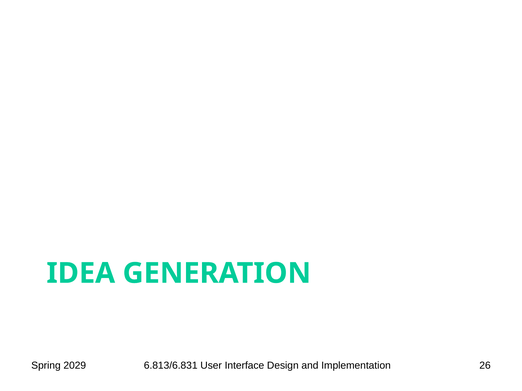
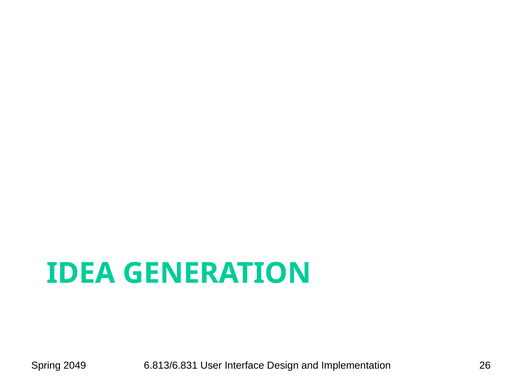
2029: 2029 -> 2049
